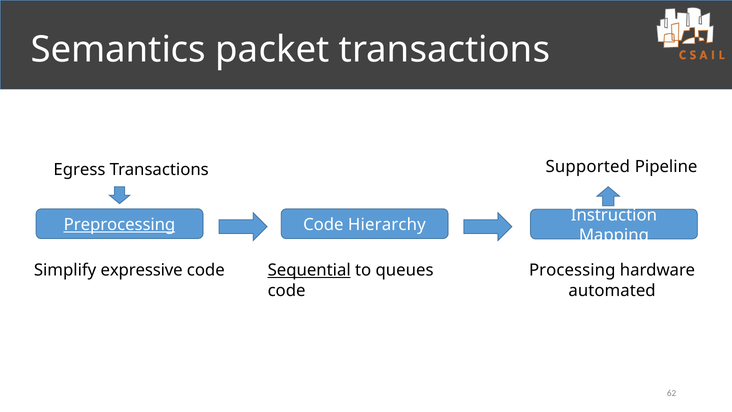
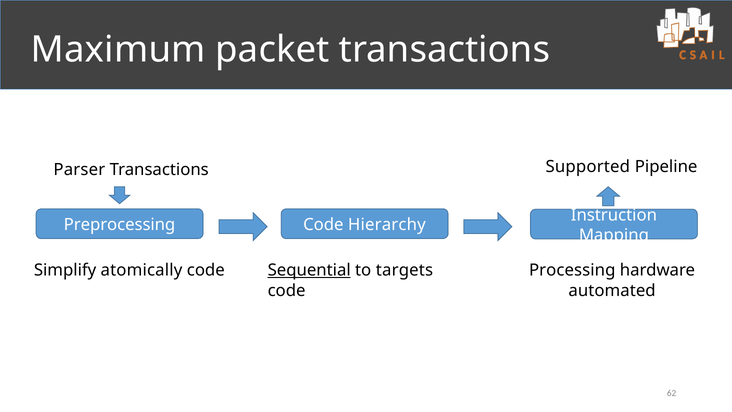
Semantics: Semantics -> Maximum
Egress: Egress -> Parser
Preprocessing underline: present -> none
expressive: expressive -> atomically
queues: queues -> targets
